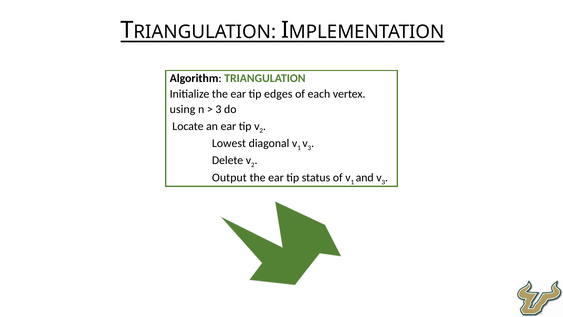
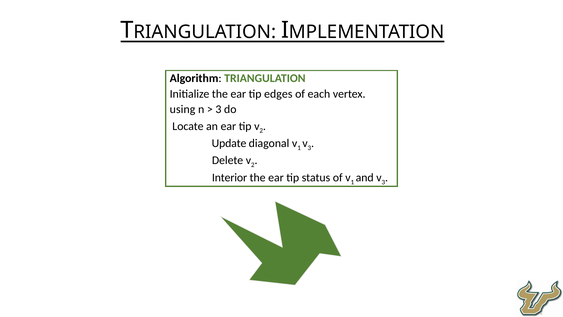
Lowest: Lowest -> Update
Output: Output -> Interior
